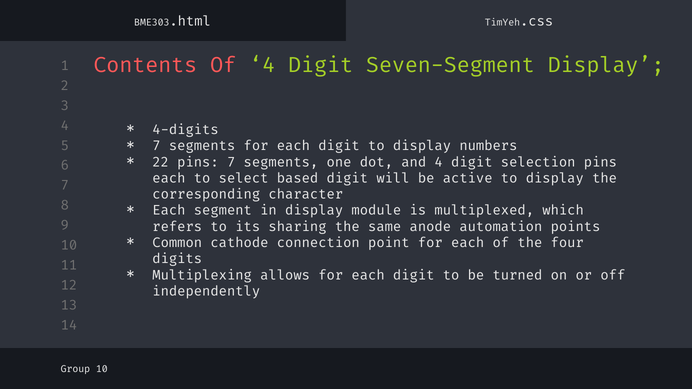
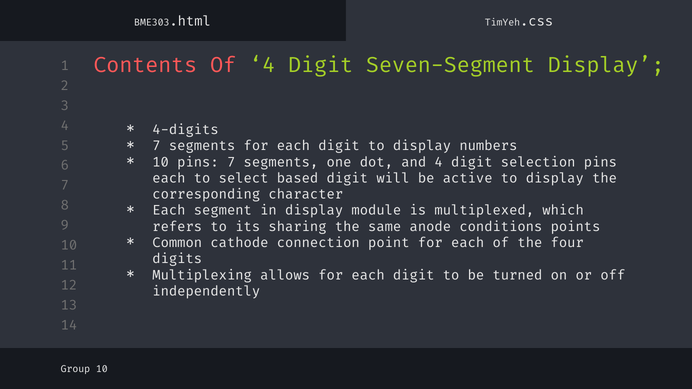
22 at (161, 162): 22 -> 10
automation: automation -> conditions
